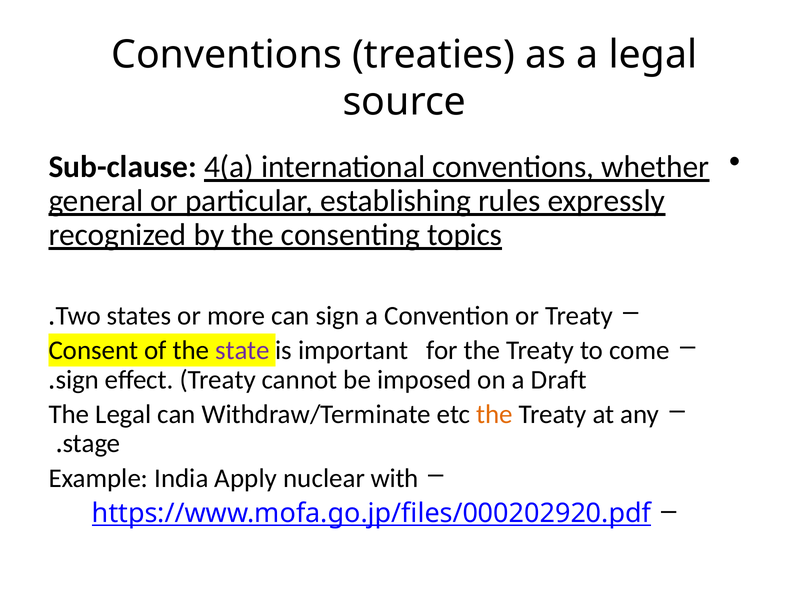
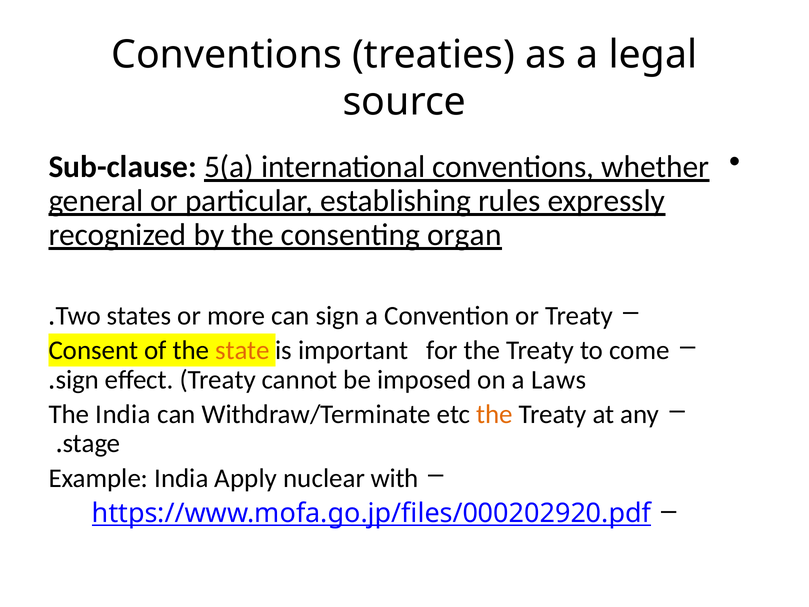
4(a: 4(a -> 5(a
topics: topics -> organ
state colour: purple -> orange
Draft: Draft -> Laws
The Legal: Legal -> India
